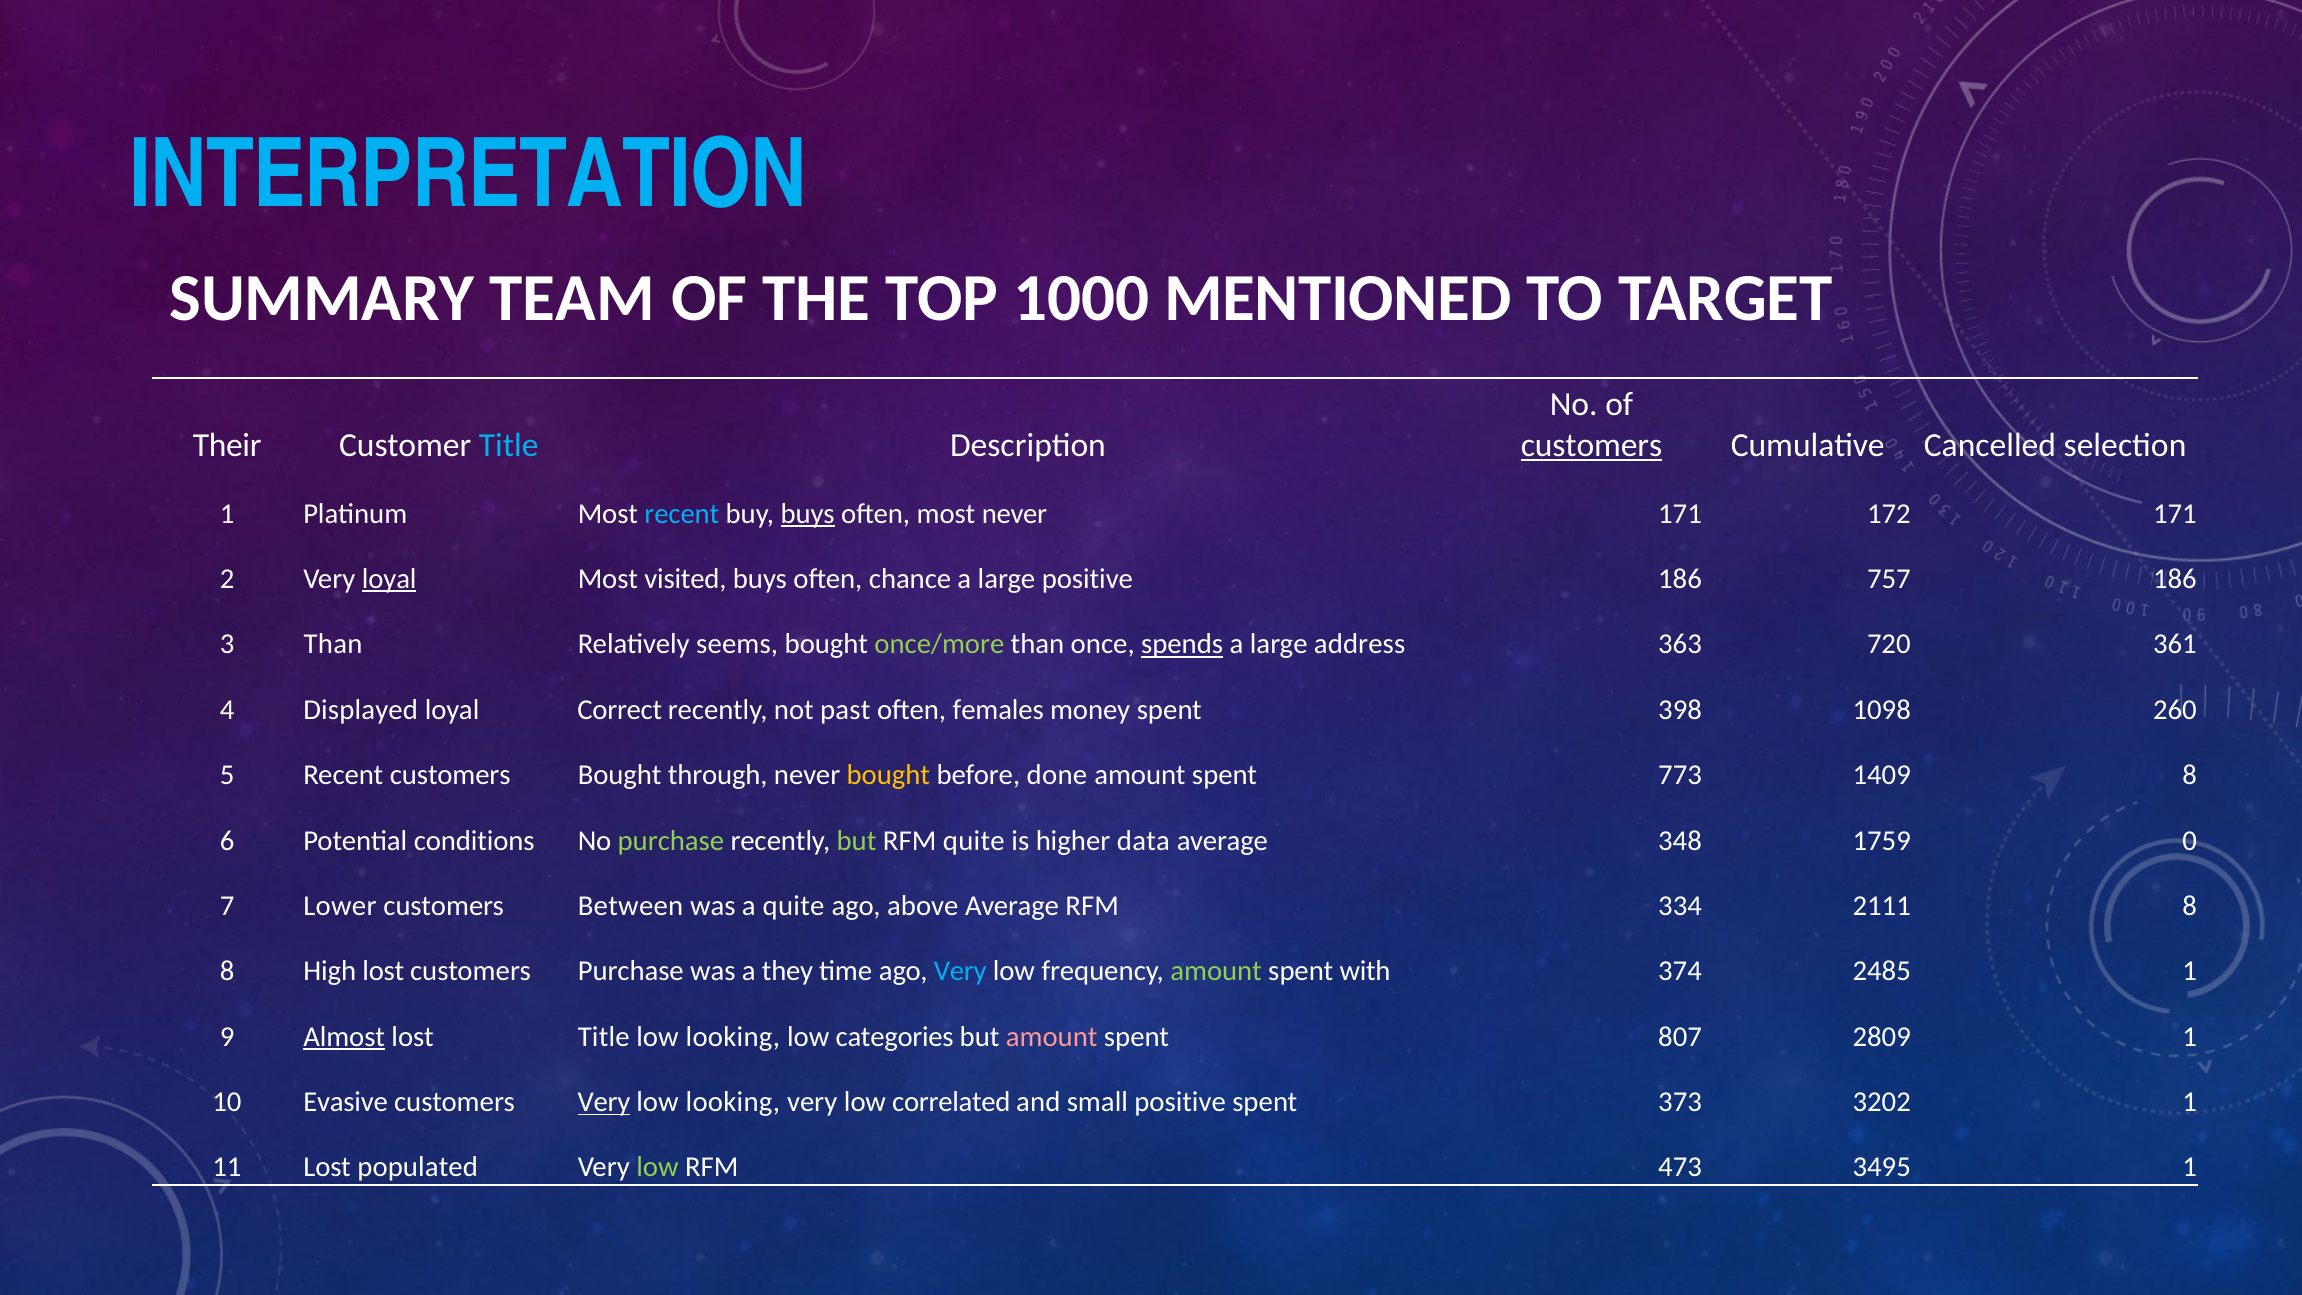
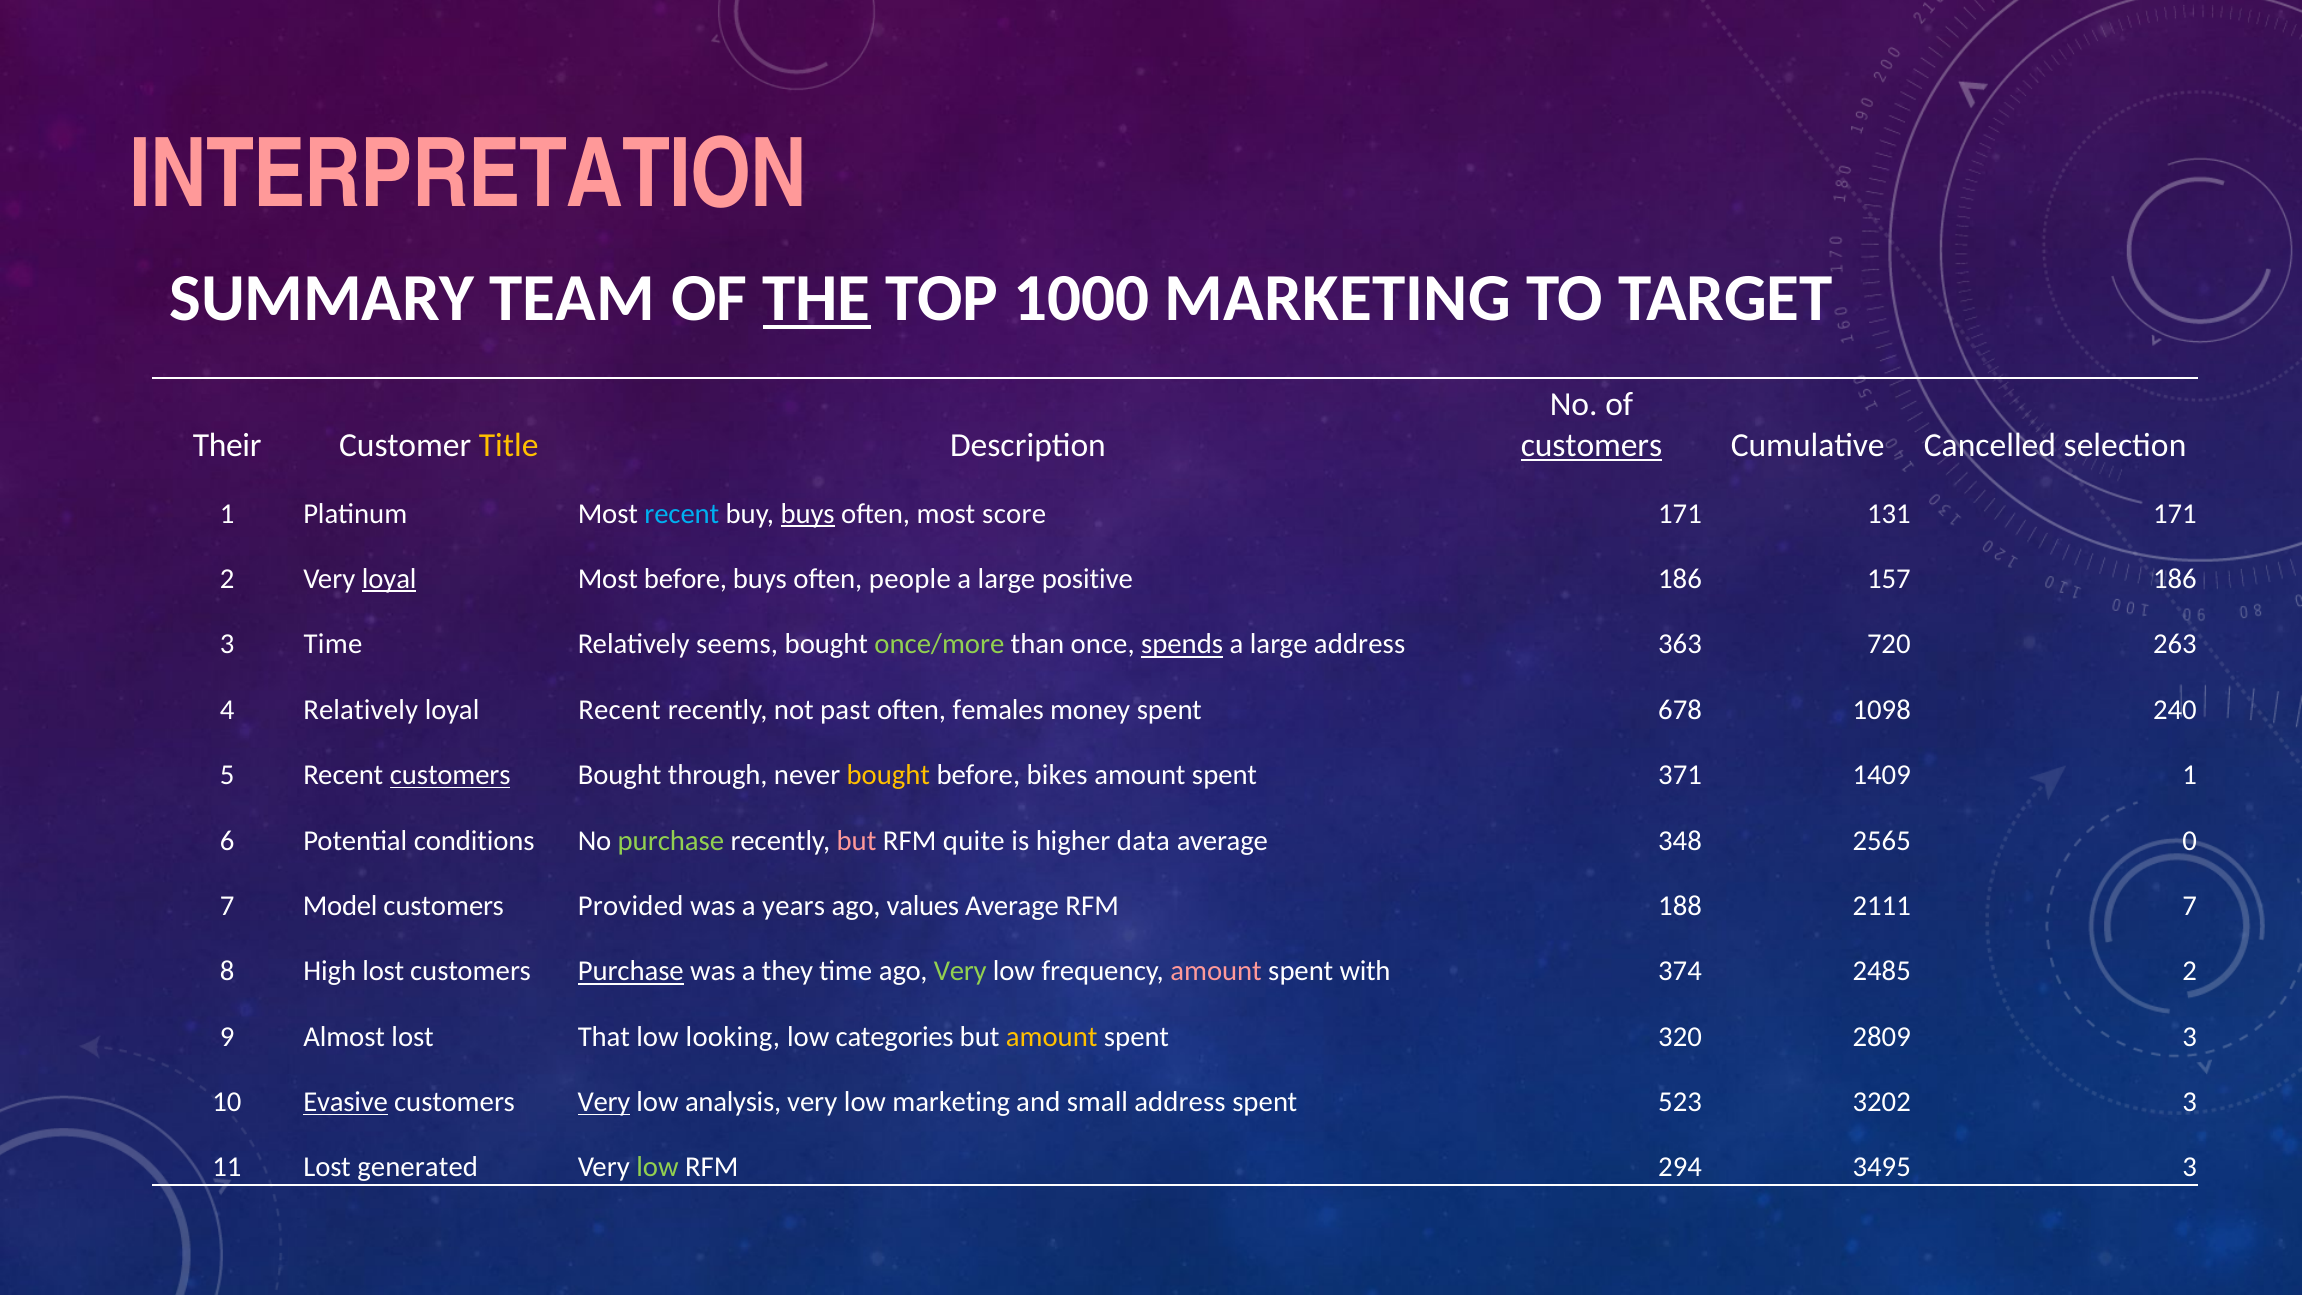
INTERPRETATION colour: light blue -> pink
THE underline: none -> present
1000 MENTIONED: MENTIONED -> MARKETING
Title at (509, 445) colour: light blue -> yellow
most never: never -> score
172: 172 -> 131
Most visited: visited -> before
chance: chance -> people
757: 757 -> 157
3 Than: Than -> Time
361: 361 -> 263
4 Displayed: Displayed -> Relatively
loyal Correct: Correct -> Recent
398: 398 -> 678
260: 260 -> 240
customers at (450, 775) underline: none -> present
done: done -> bikes
773: 773 -> 371
1409 8: 8 -> 1
but at (856, 840) colour: light green -> pink
1759: 1759 -> 2565
Lower: Lower -> Model
Between: Between -> Provided
a quite: quite -> years
above: above -> values
334: 334 -> 188
2111 8: 8 -> 7
Purchase at (631, 971) underline: none -> present
Very at (960, 971) colour: light blue -> light green
amount at (1216, 971) colour: light green -> pink
2485 1: 1 -> 2
Almost underline: present -> none
lost Title: Title -> That
amount at (1052, 1037) colour: pink -> yellow
807: 807 -> 320
2809 1: 1 -> 3
Evasive underline: none -> present
looking at (733, 1102): looking -> analysis
low correlated: correlated -> marketing
small positive: positive -> address
373: 373 -> 523
3202 1: 1 -> 3
populated: populated -> generated
473: 473 -> 294
3495 1: 1 -> 3
